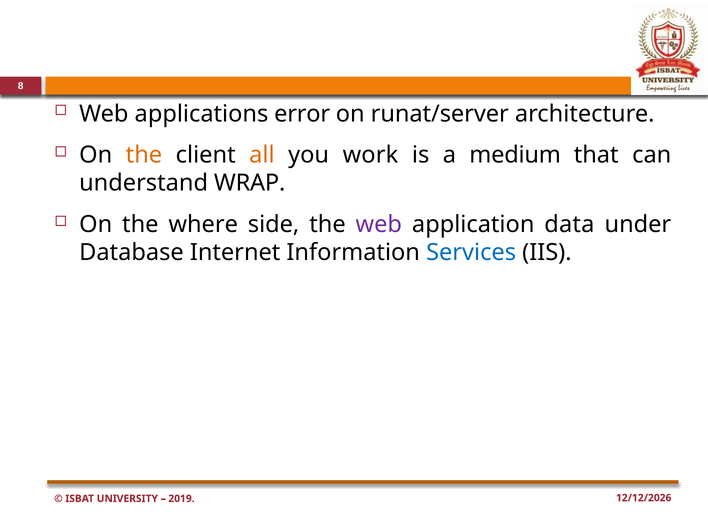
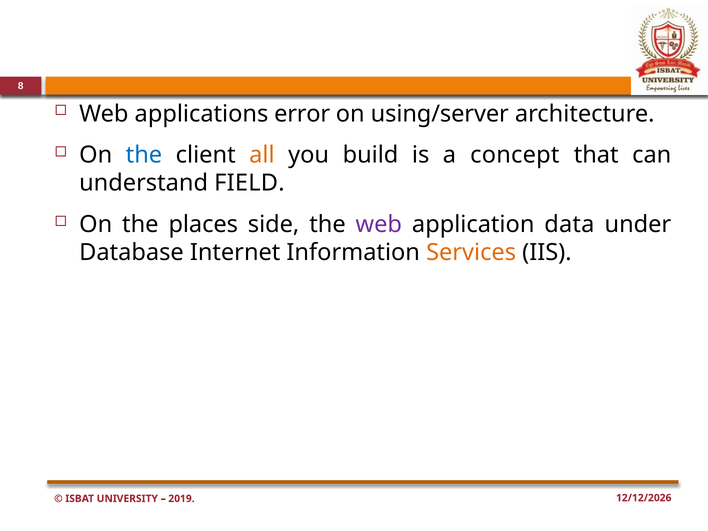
runat/server: runat/server -> using/server
the at (144, 155) colour: orange -> blue
work: work -> build
medium: medium -> concept
WRAP: WRAP -> FIELD
where: where -> places
Services colour: blue -> orange
